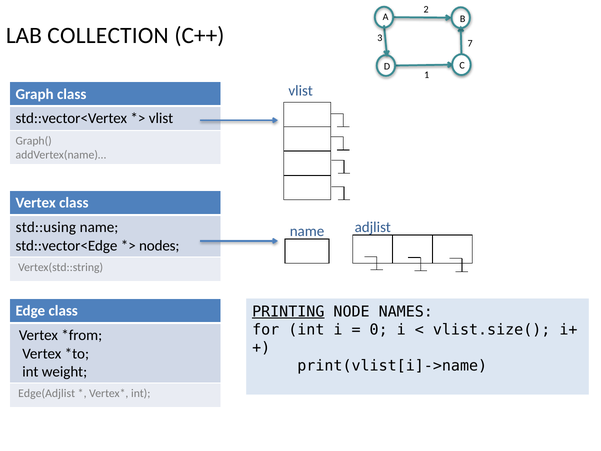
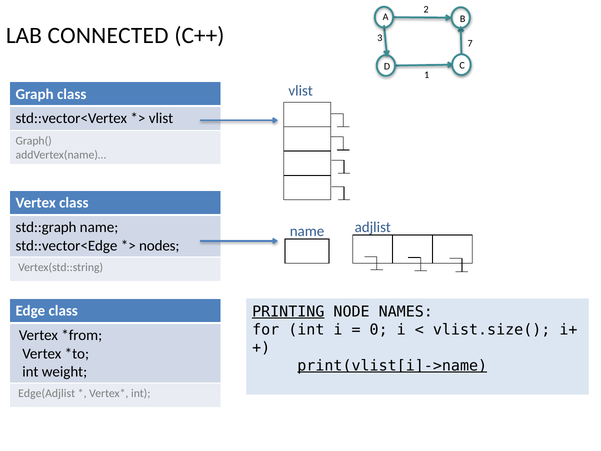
COLLECTION: COLLECTION -> CONNECTED
std::using: std::using -> std::graph
print(vlist[i]->name underline: none -> present
